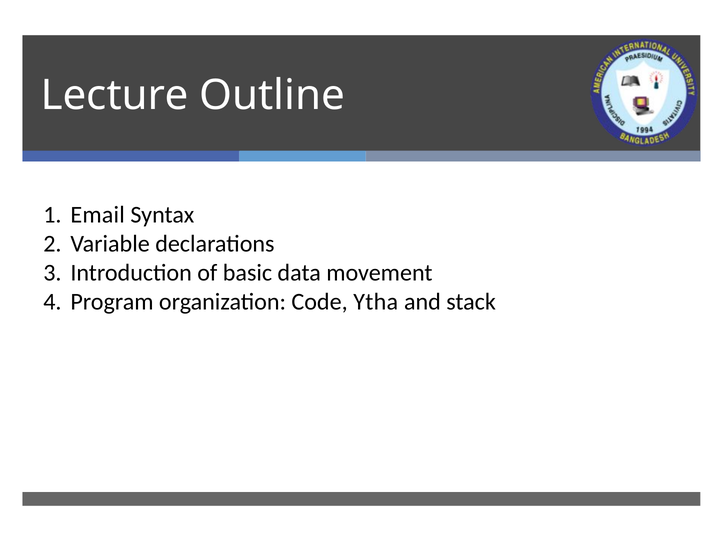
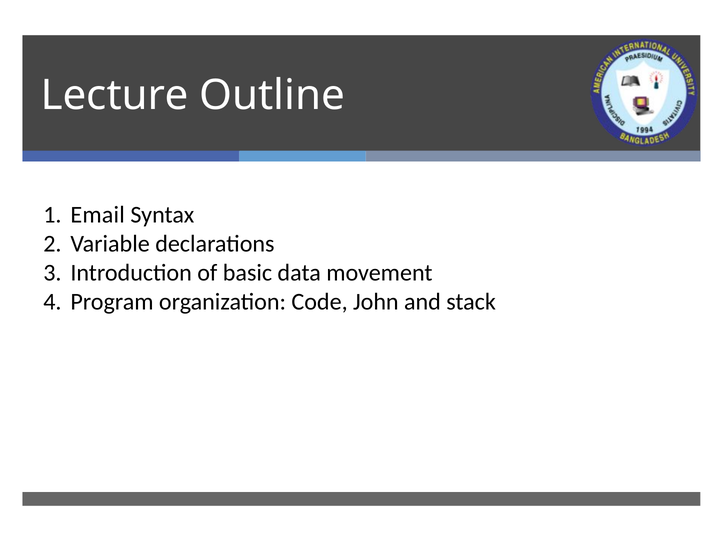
Ytha: Ytha -> John
